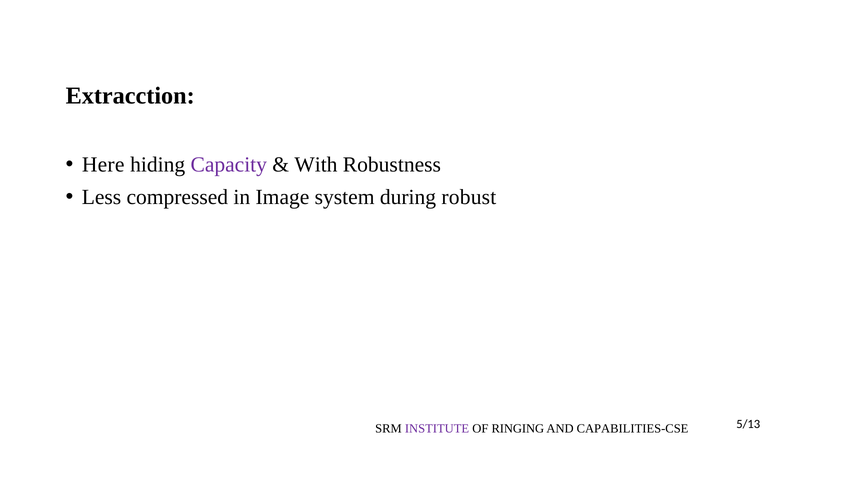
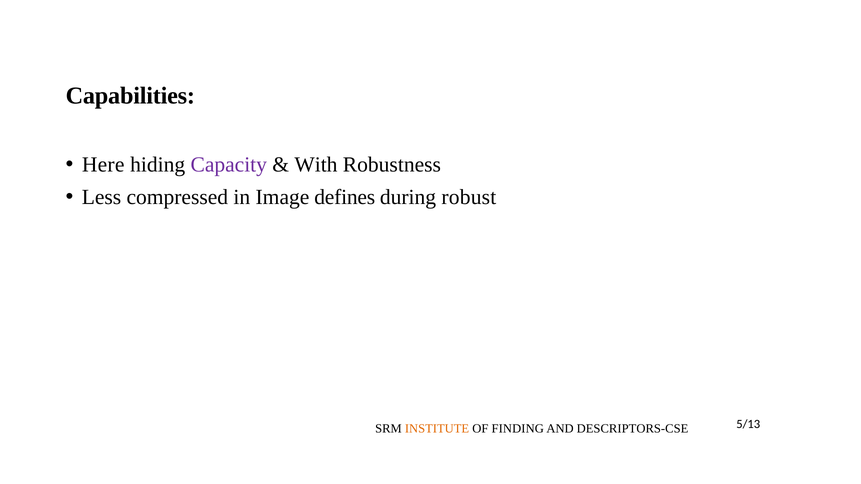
Extracction: Extracction -> Capabilities
system: system -> defines
INSTITUTE colour: purple -> orange
RINGING: RINGING -> FINDING
CAPABILITIES-CSE: CAPABILITIES-CSE -> DESCRIPTORS-CSE
